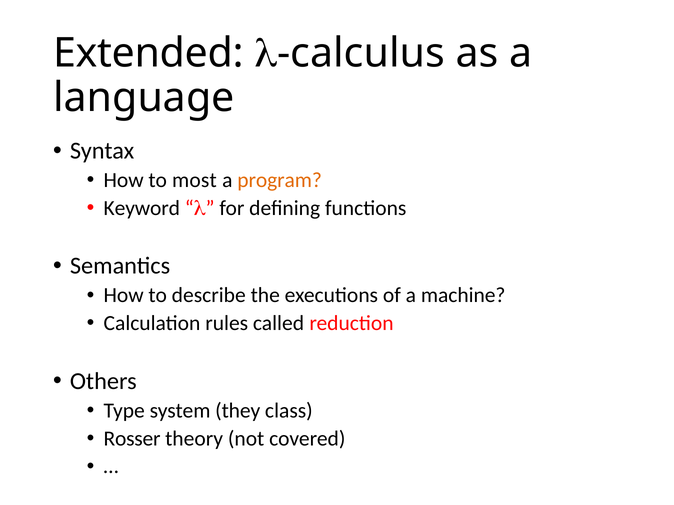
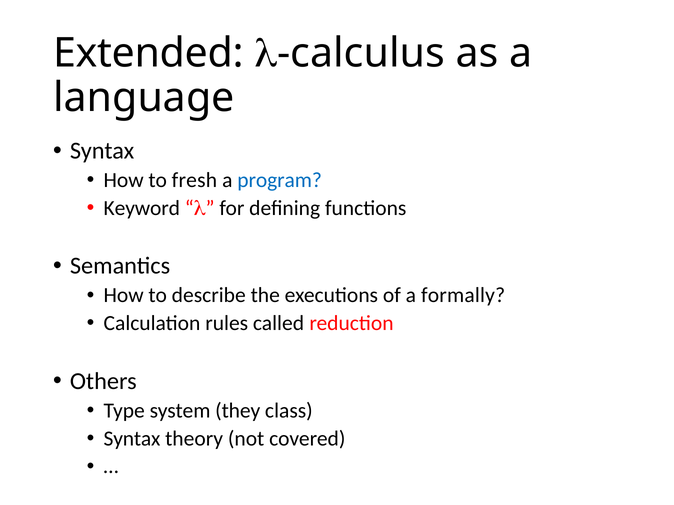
most: most -> fresh
program colour: orange -> blue
machine: machine -> formally
Rosser at (132, 439): Rosser -> Syntax
